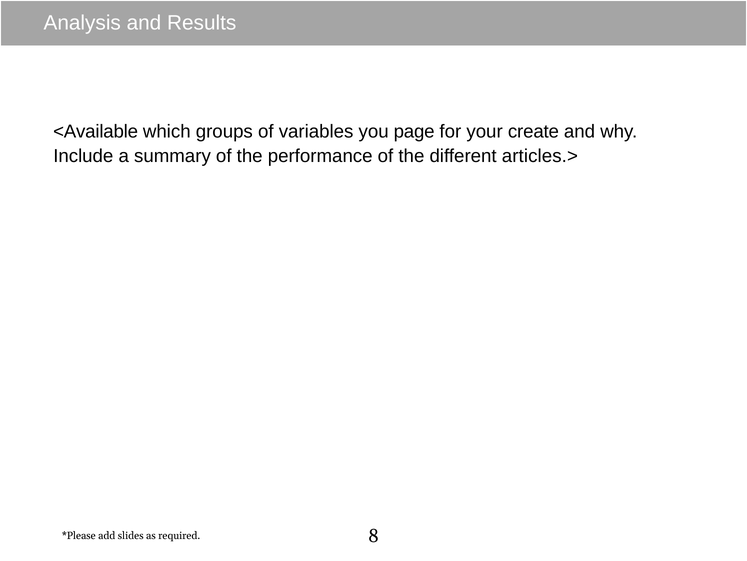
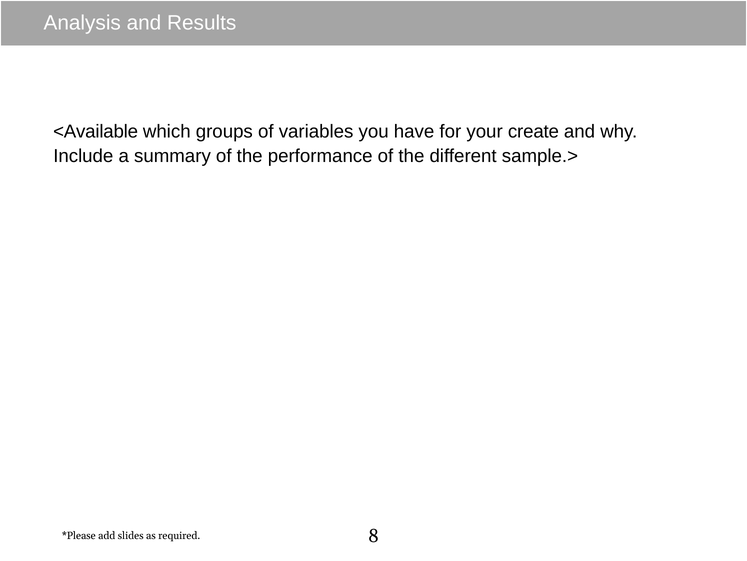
page: page -> have
articles.>: articles.> -> sample.>
